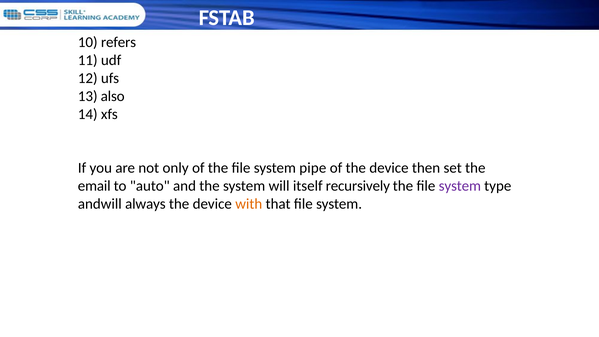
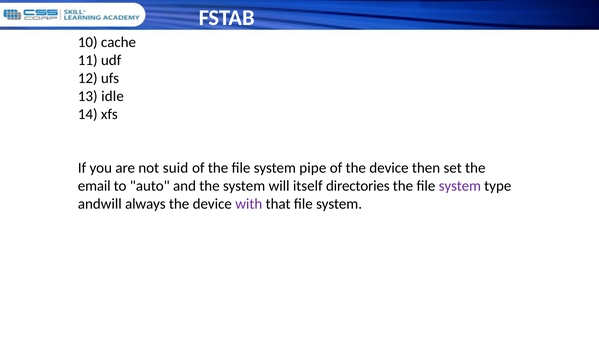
refers: refers -> cache
also: also -> idle
only: only -> suid
recursively: recursively -> directories
with colour: orange -> purple
